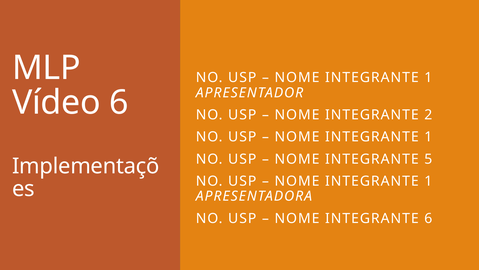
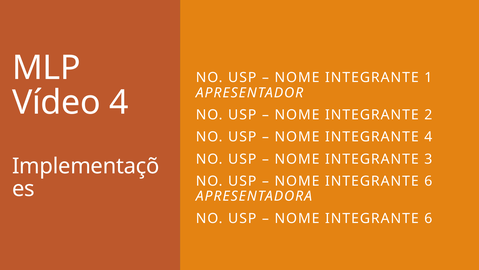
Vídeo 6: 6 -> 4
1 at (428, 137): 1 -> 4
5: 5 -> 3
1 at (428, 181): 1 -> 6
